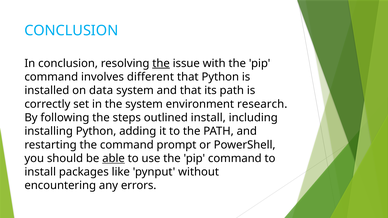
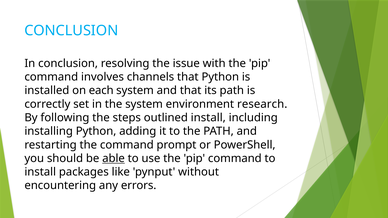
the at (161, 63) underline: present -> none
different: different -> channels
data: data -> each
